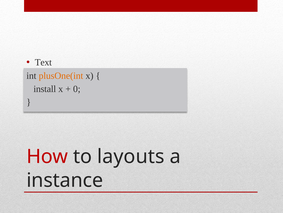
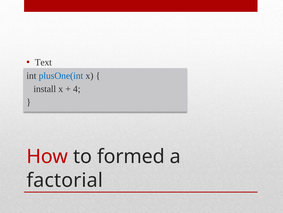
plusOne(int colour: orange -> blue
0: 0 -> 4
layouts: layouts -> formed
instance: instance -> factorial
